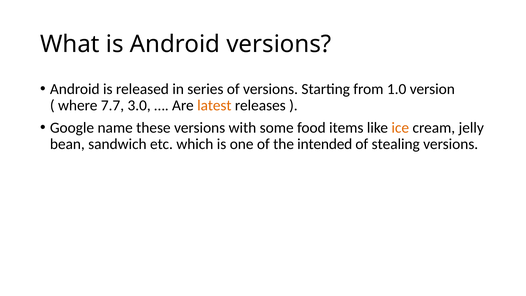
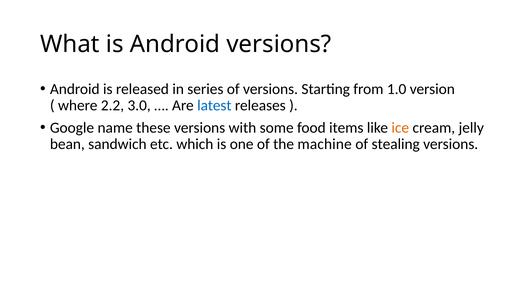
7.7: 7.7 -> 2.2
latest colour: orange -> blue
intended: intended -> machine
